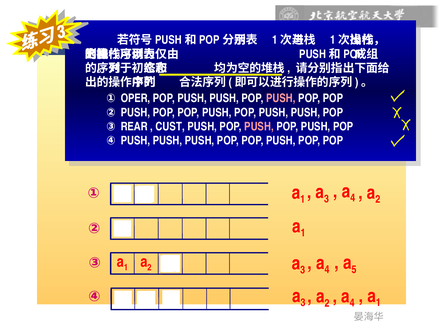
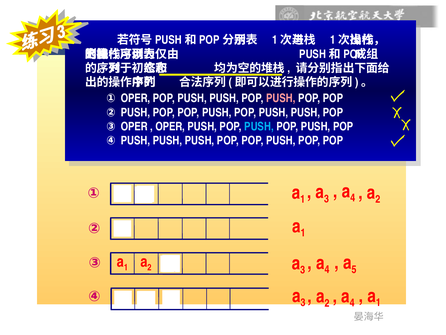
③ REAR: REAR -> OPER
CUST at (170, 126): CUST -> OPER
PUSH at (259, 126) colour: pink -> light blue
